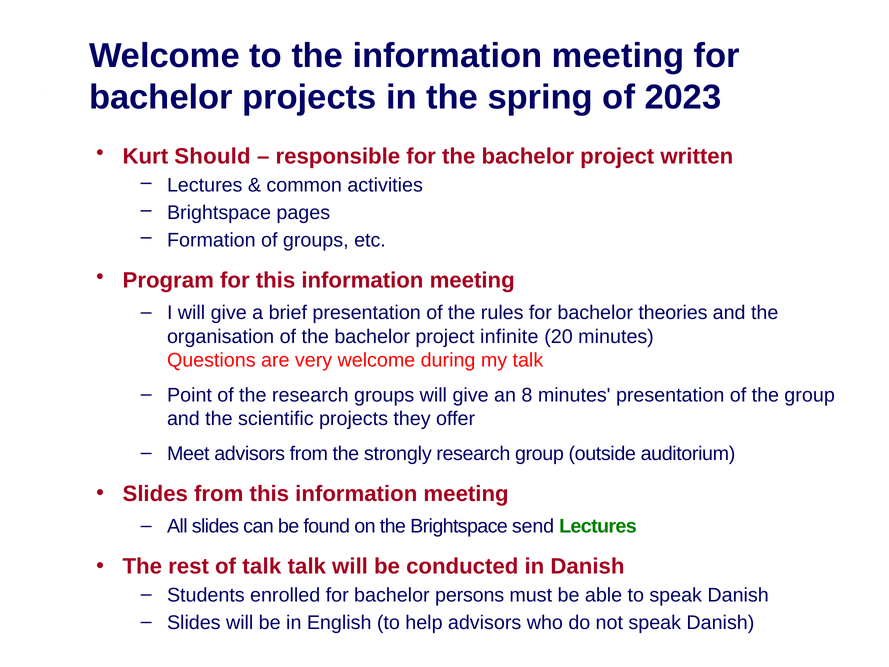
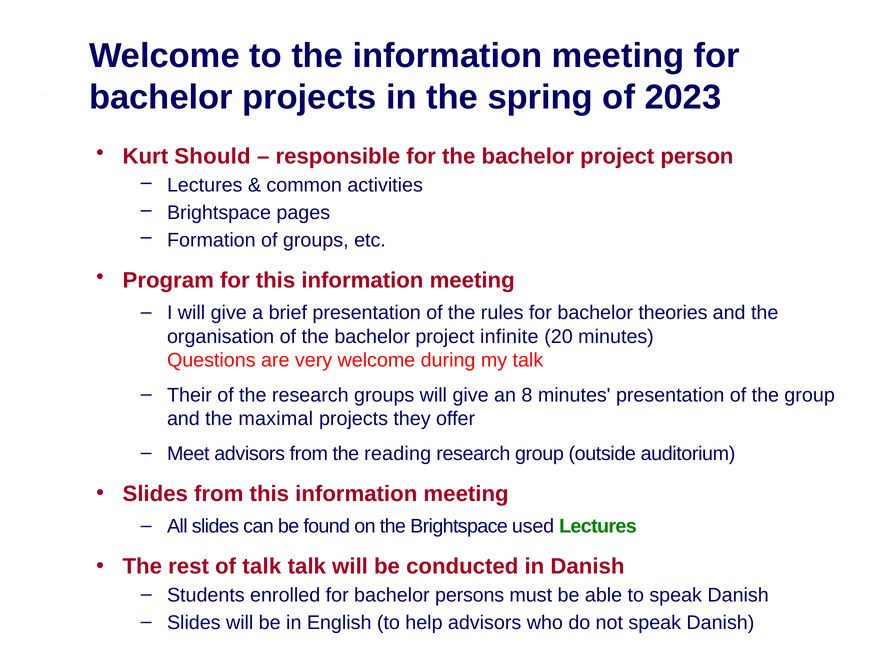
written: written -> person
Point: Point -> Their
scientific: scientific -> maximal
strongly: strongly -> reading
send: send -> used
